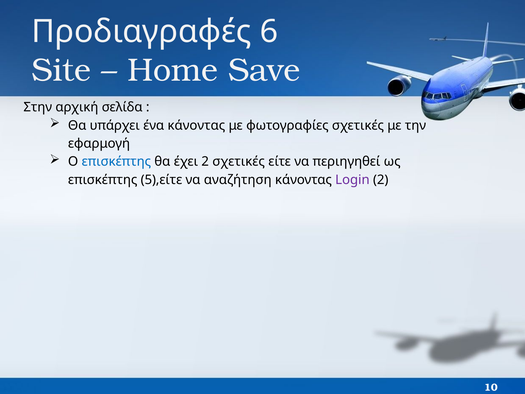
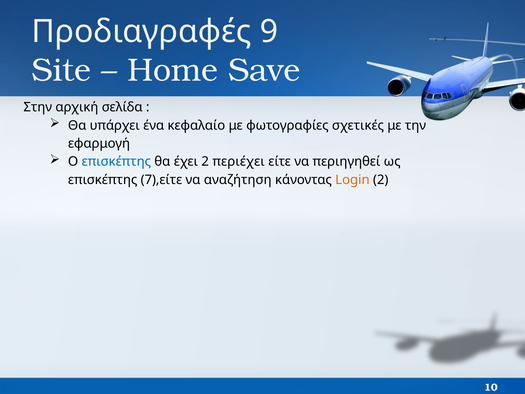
6: 6 -> 9
ένα κάνοντας: κάνοντας -> κεφαλαίο
2 σχετικές: σχετικές -> περιέχει
5),είτε: 5),είτε -> 7),είτε
Login colour: purple -> orange
